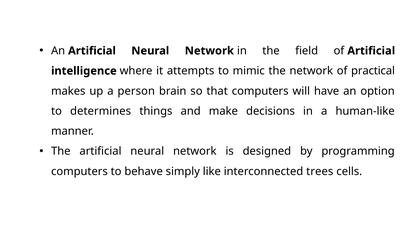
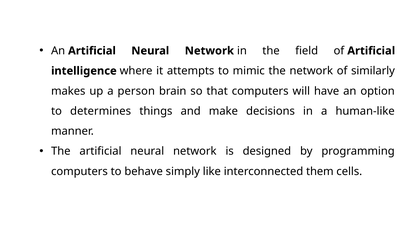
practical: practical -> similarly
trees: trees -> them
